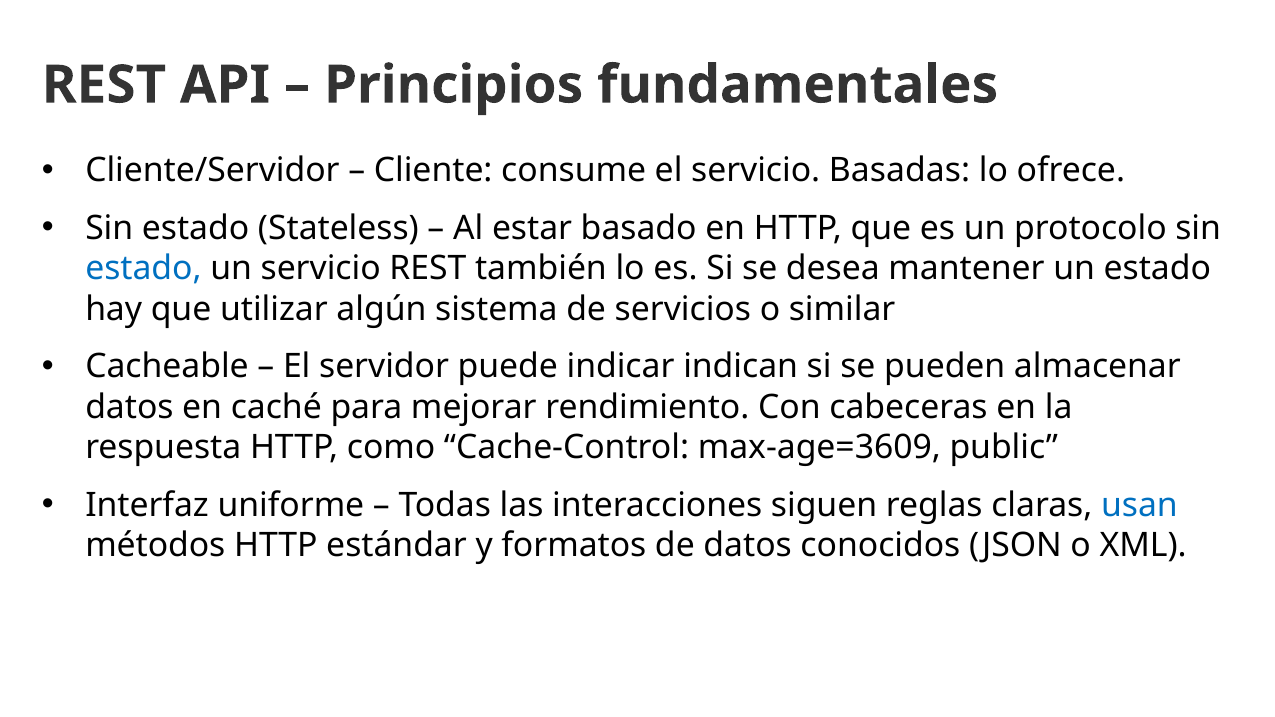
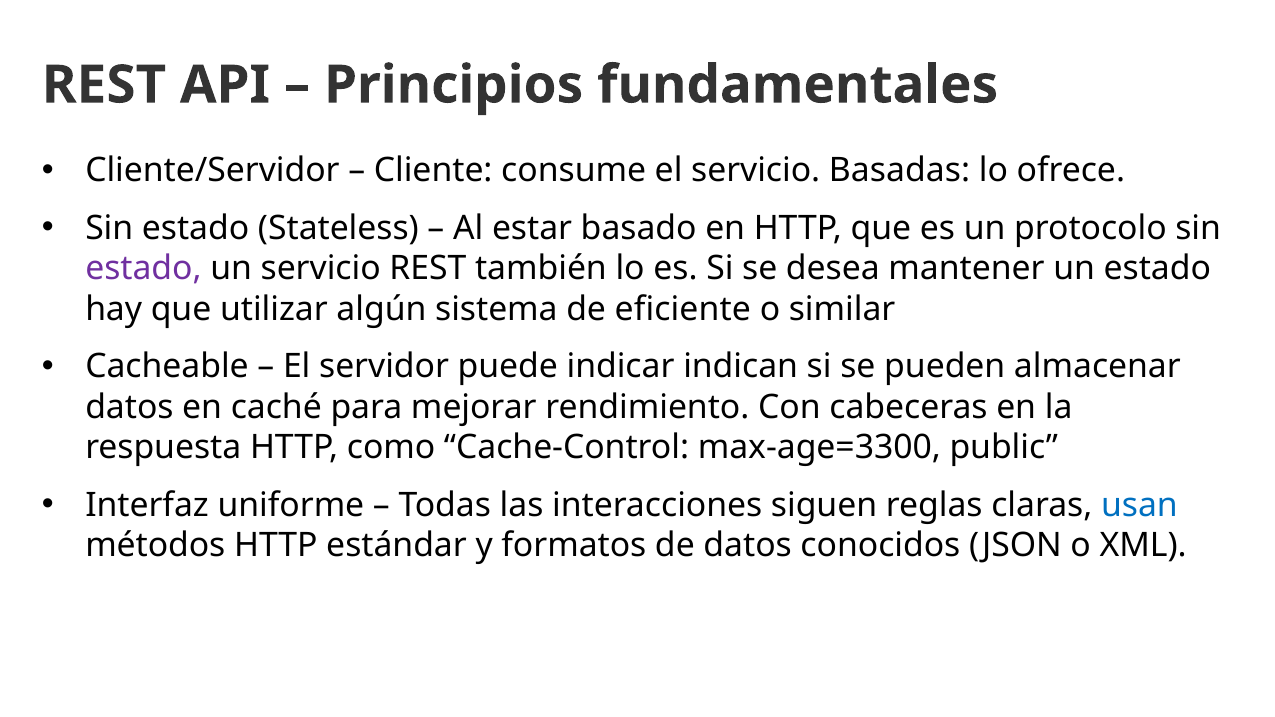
estado at (143, 269) colour: blue -> purple
servicios: servicios -> eficiente
max-age=3609: max-age=3609 -> max-age=3300
